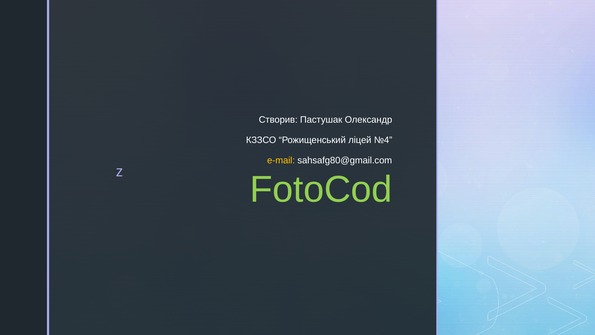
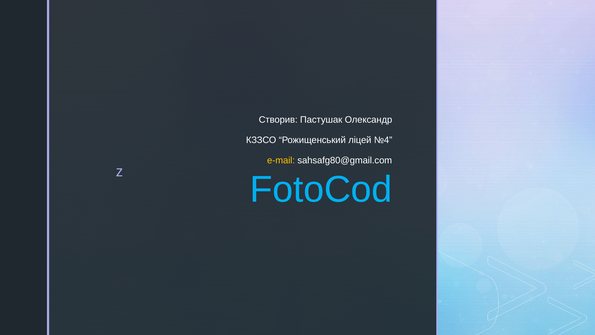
FotoCod colour: light green -> light blue
